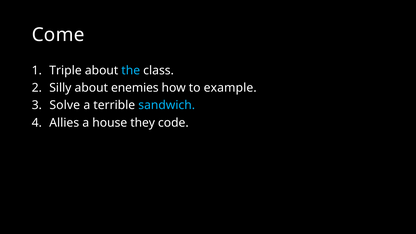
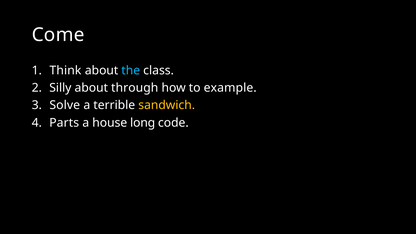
Triple: Triple -> Think
enemies: enemies -> through
sandwich colour: light blue -> yellow
Allies: Allies -> Parts
they: they -> long
